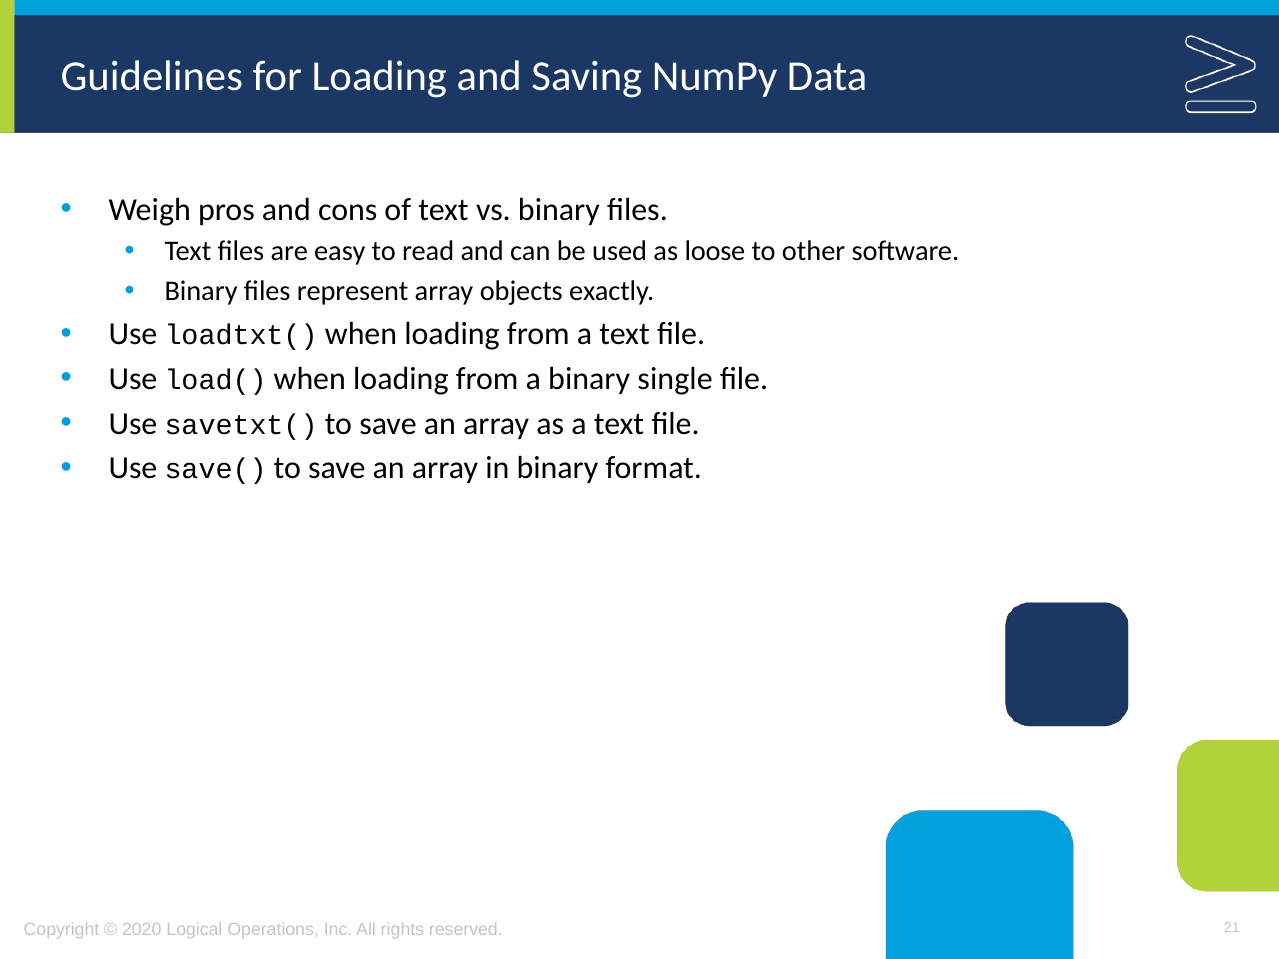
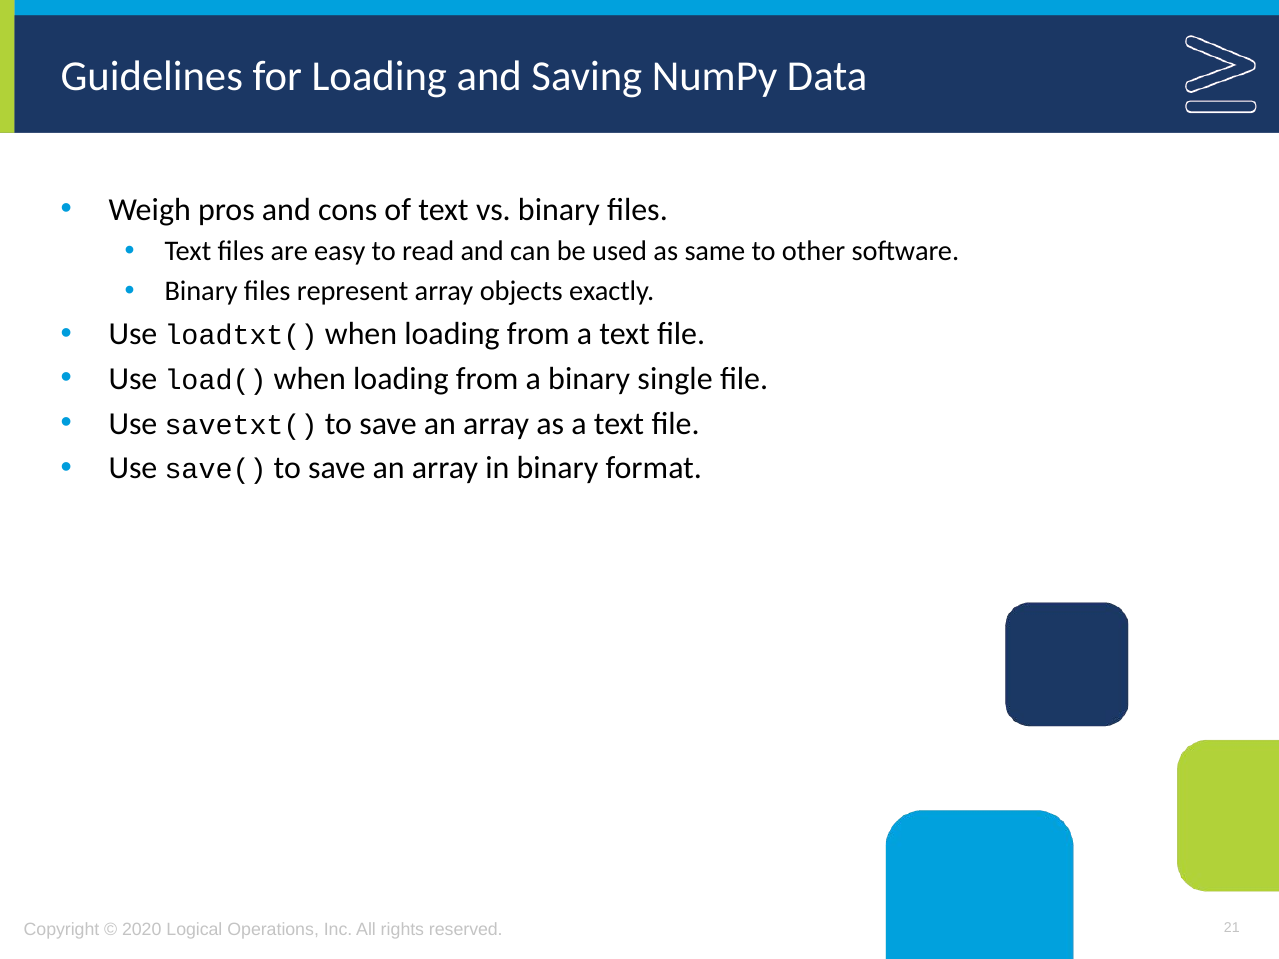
loose: loose -> same
